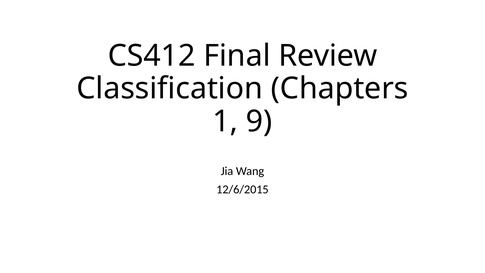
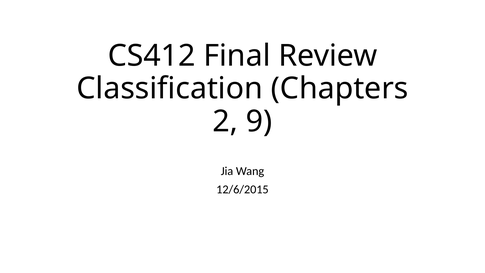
1: 1 -> 2
